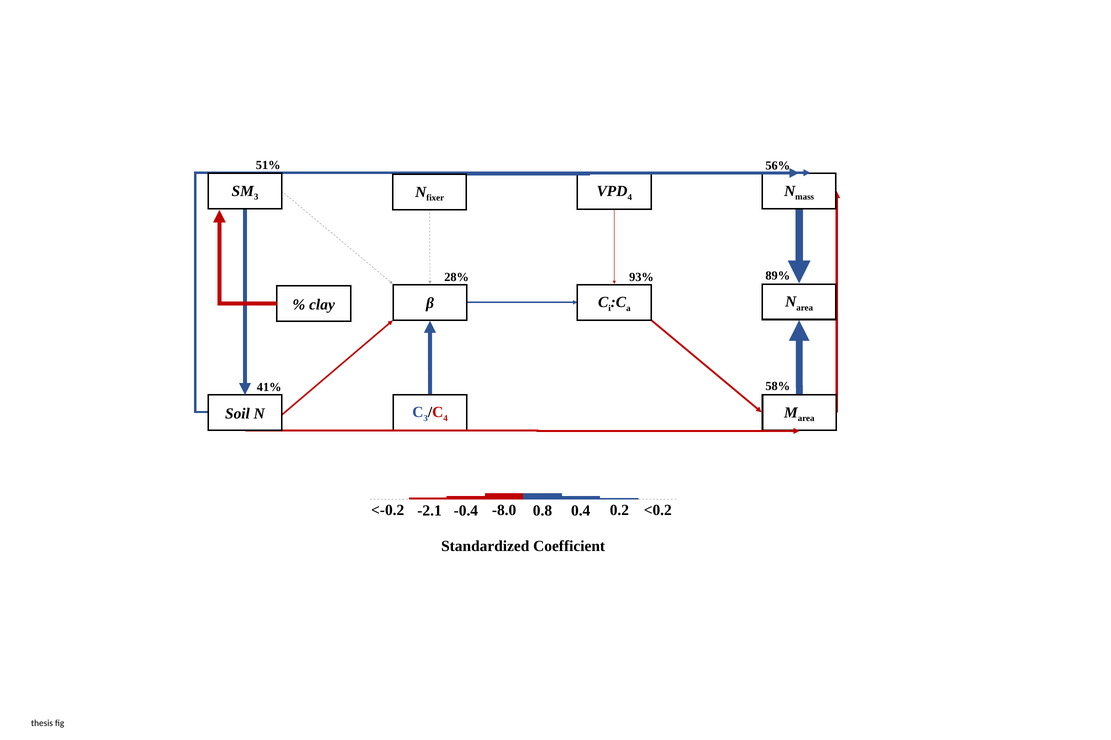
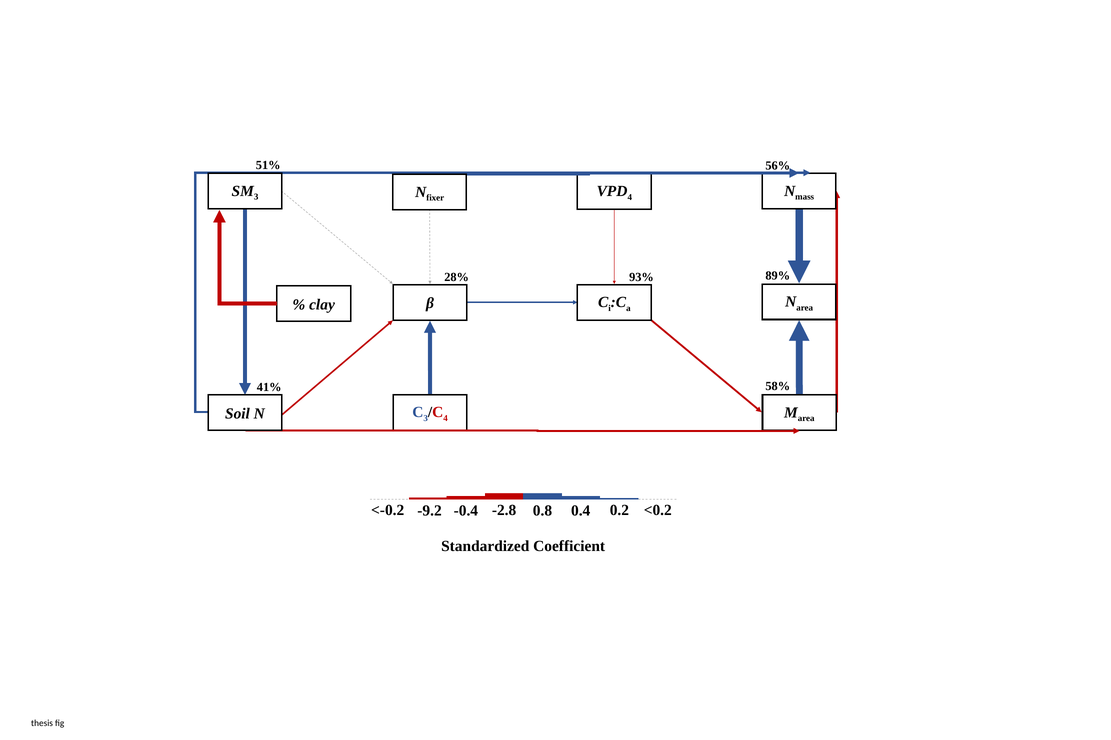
-8.0: -8.0 -> -2.8
-2.1: -2.1 -> -9.2
